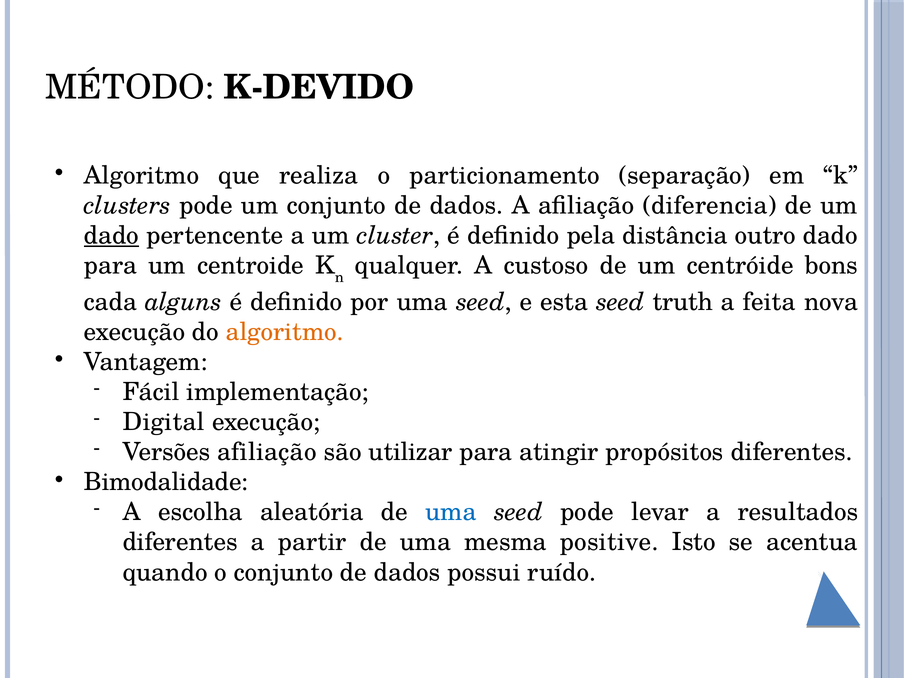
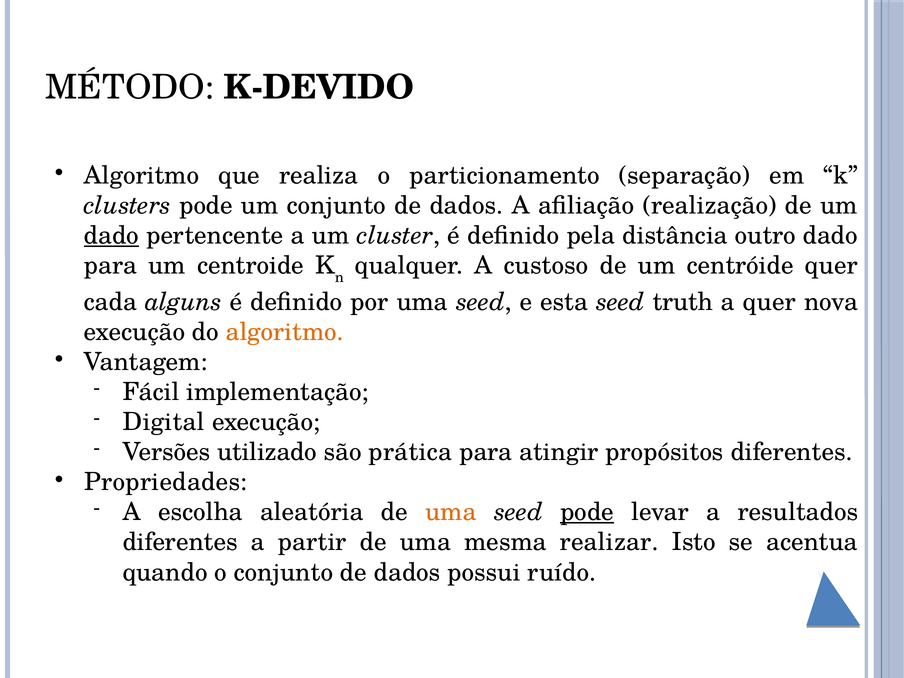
diferencia: diferencia -> realização
centróide bons: bons -> quer
a feita: feita -> quer
Versões afiliação: afiliação -> utilizado
utilizar: utilizar -> prática
Bimodalidade: Bimodalidade -> Propriedades
uma at (451, 512) colour: blue -> orange
pode at (587, 512) underline: none -> present
positive: positive -> realizar
